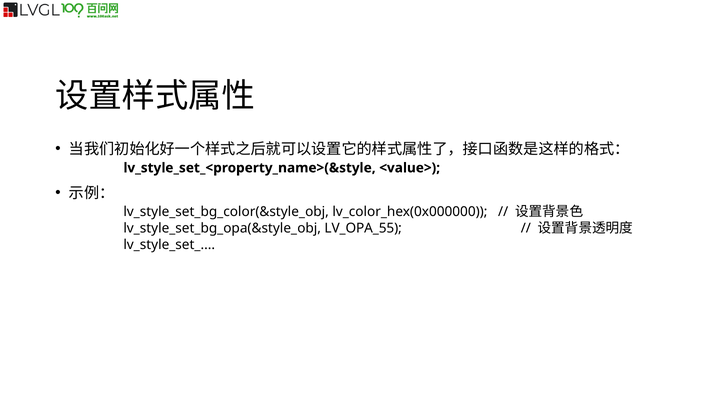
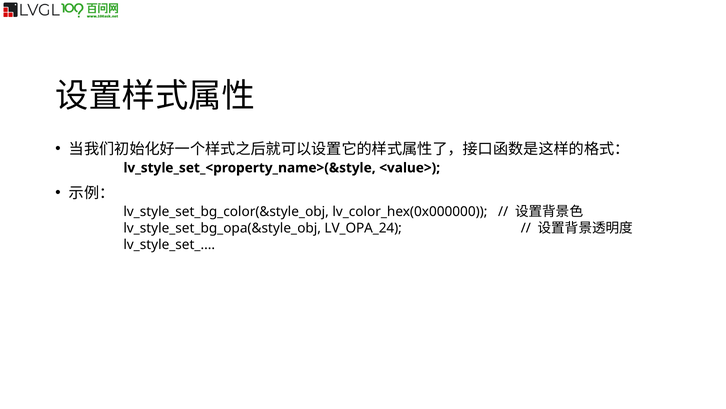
LV_OPA_55: LV_OPA_55 -> LV_OPA_24
